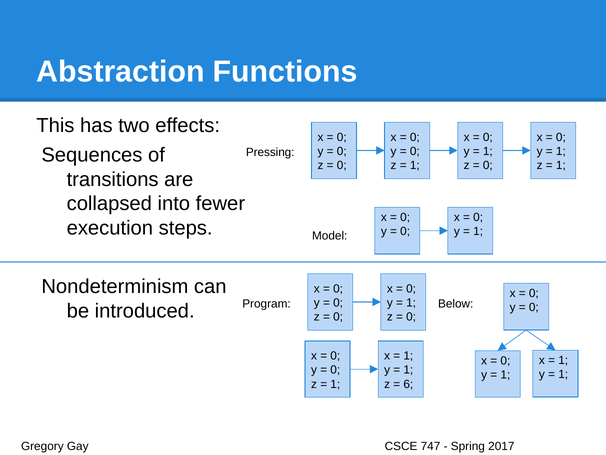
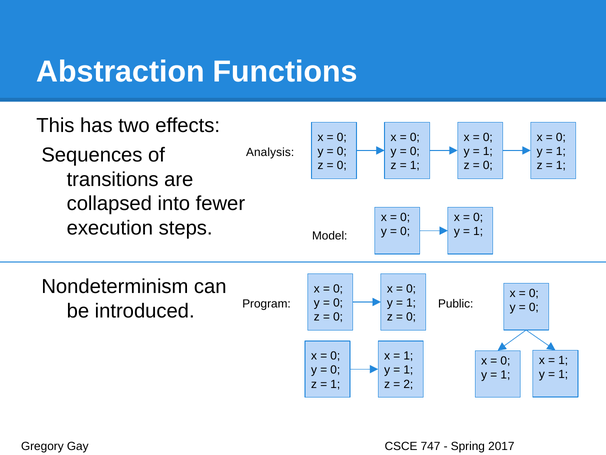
Pressing: Pressing -> Analysis
Below: Below -> Public
6: 6 -> 2
